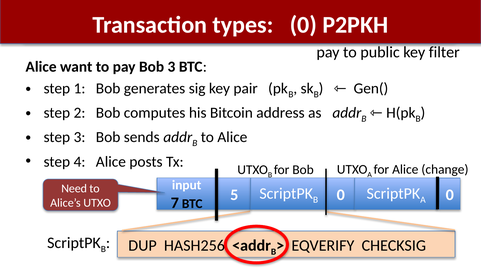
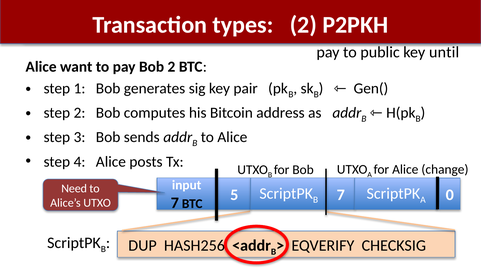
types 0: 0 -> 2
filter: filter -> until
Bob 3: 3 -> 2
0 at (341, 195): 0 -> 7
